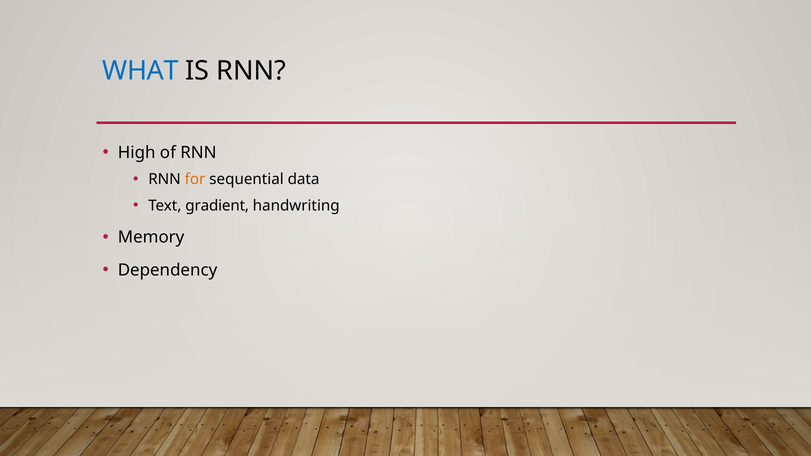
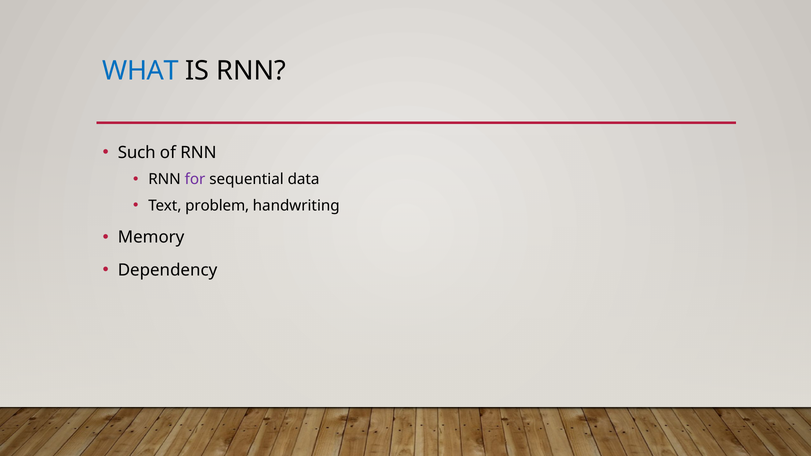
High: High -> Such
for colour: orange -> purple
gradient: gradient -> problem
